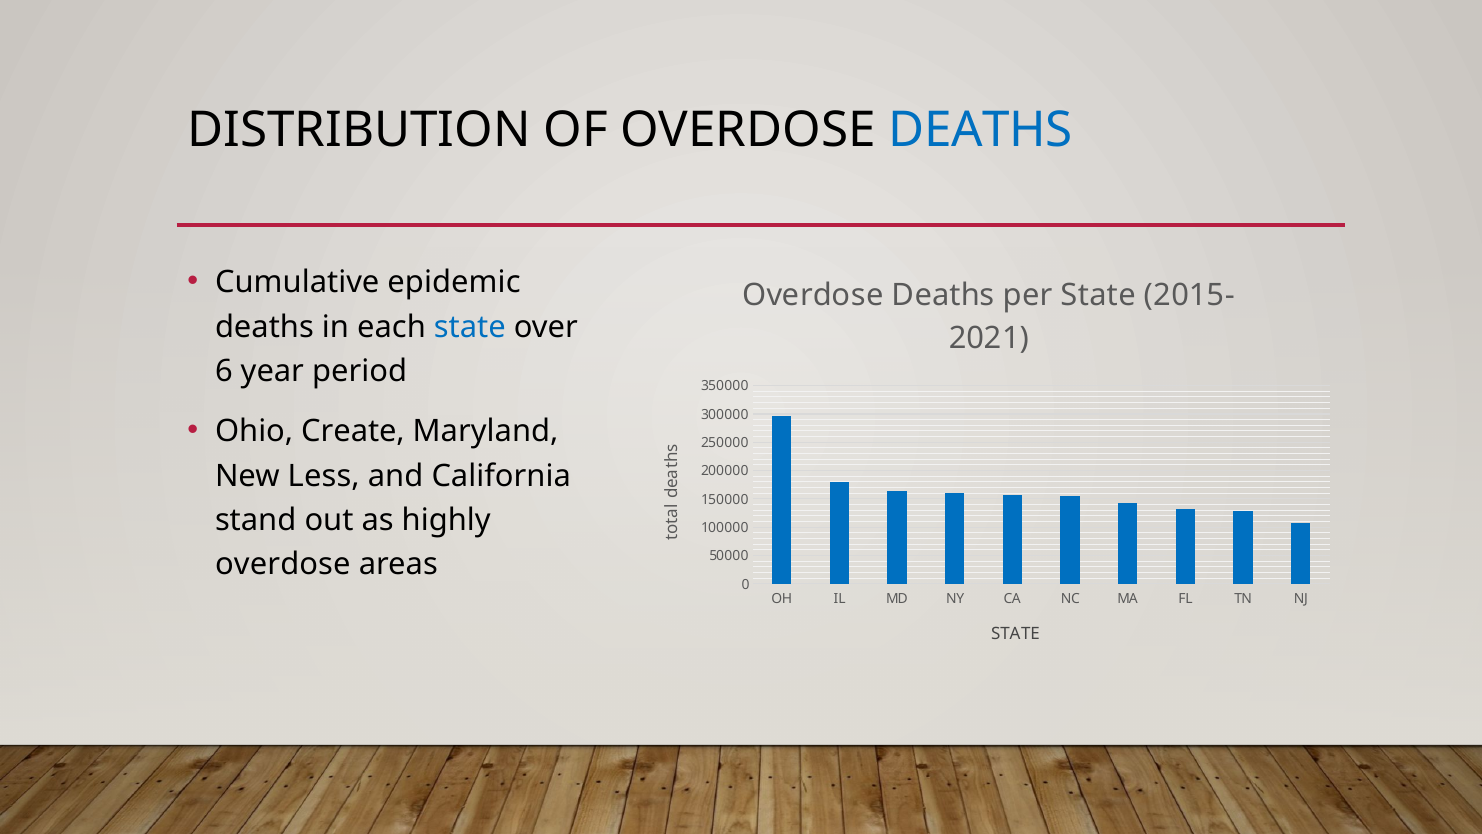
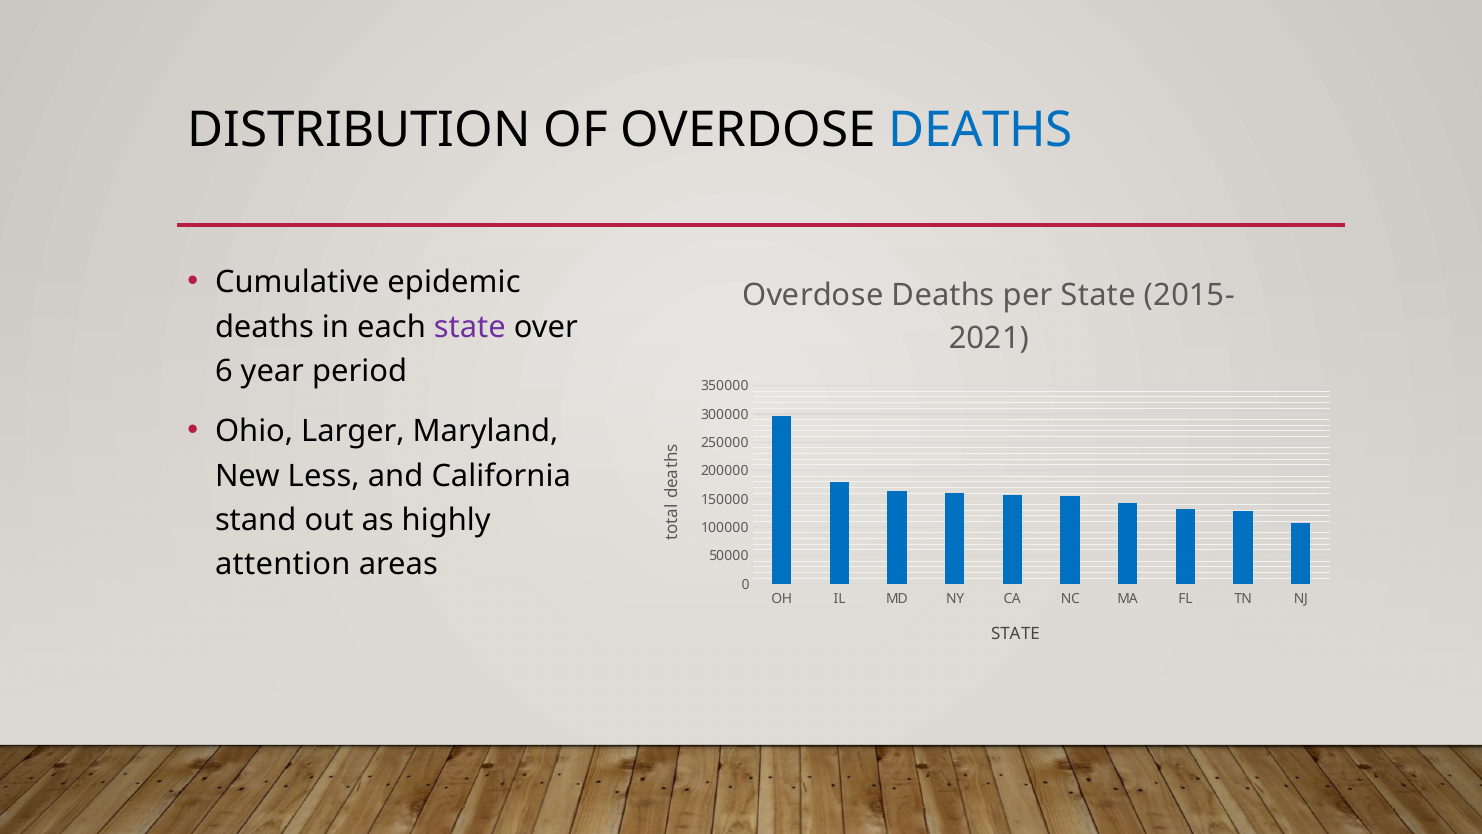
state at (470, 327) colour: blue -> purple
Create: Create -> Larger
overdose at (283, 565): overdose -> attention
